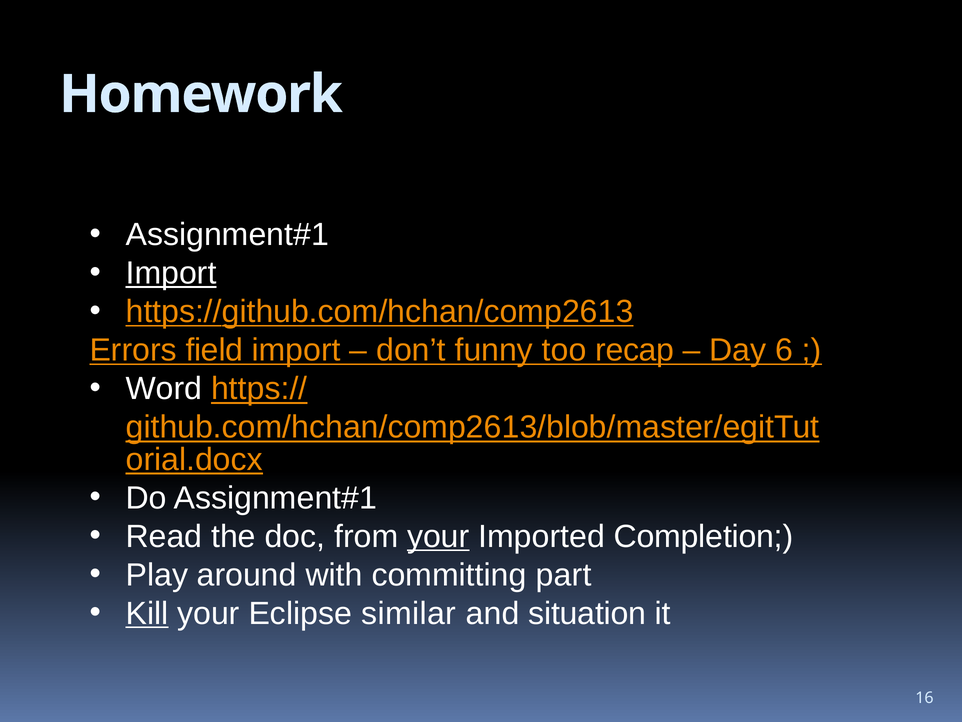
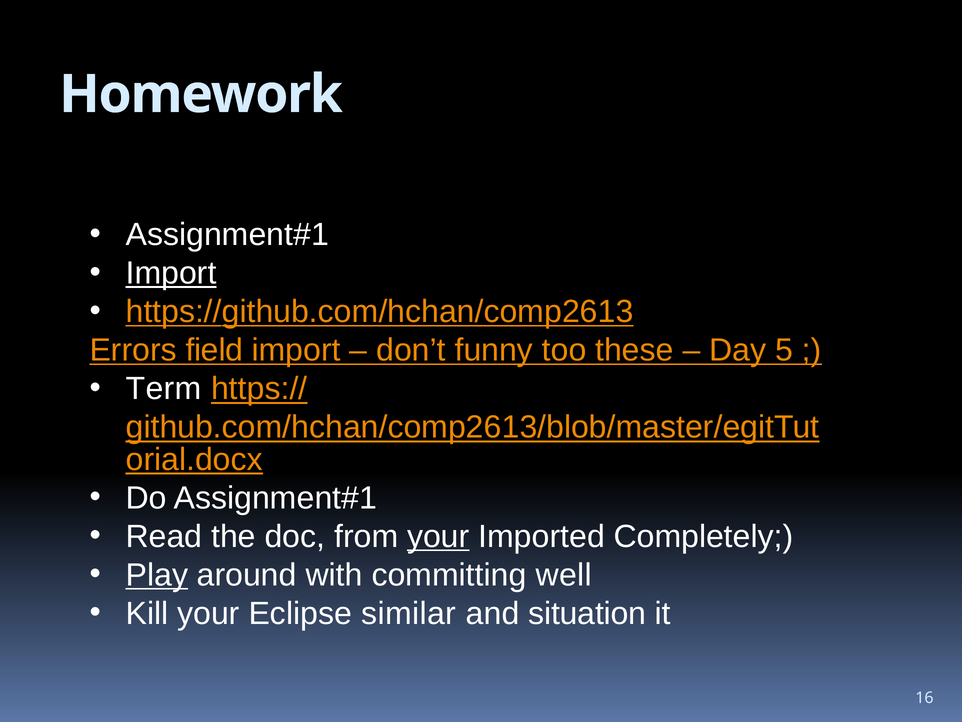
recap: recap -> these
6: 6 -> 5
Word: Word -> Term
Completion: Completion -> Completely
Play underline: none -> present
part: part -> well
Kill underline: present -> none
